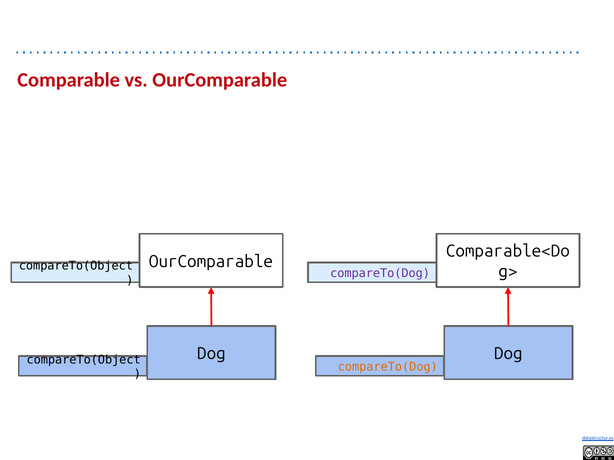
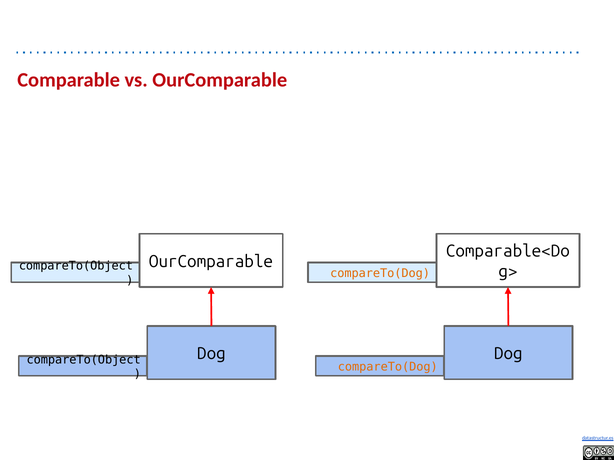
compareTo(Dog at (380, 274) colour: purple -> orange
